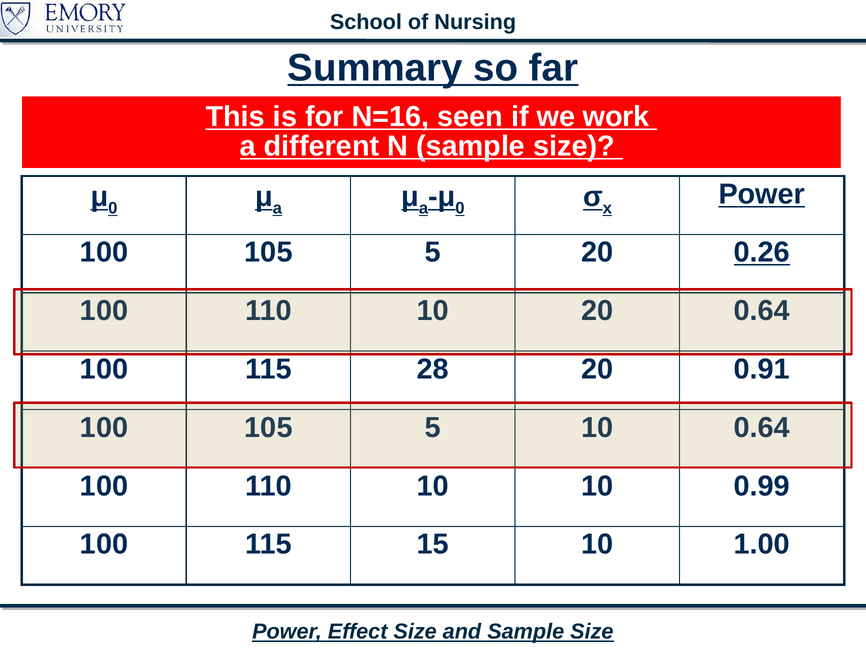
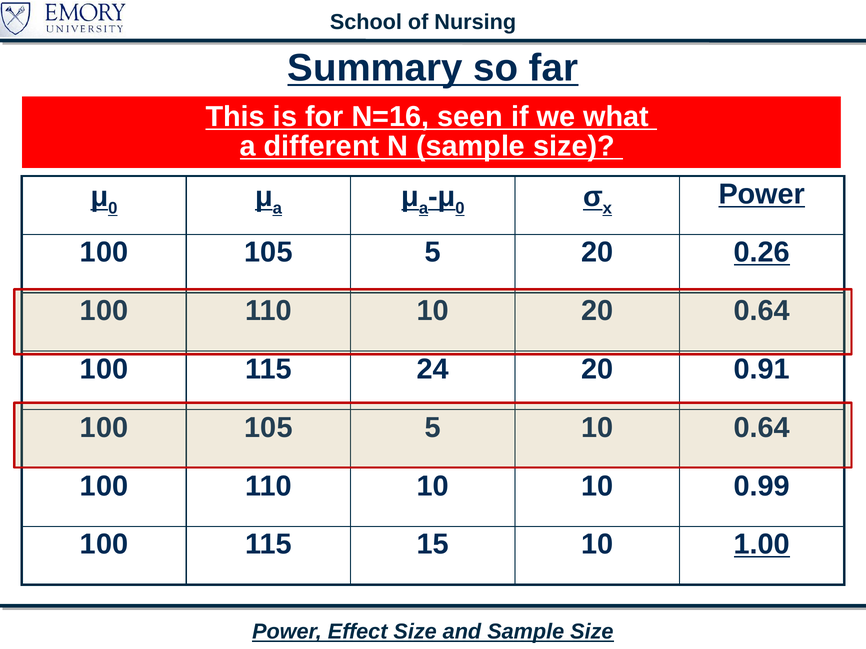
work: work -> what
28: 28 -> 24
1.00 underline: none -> present
